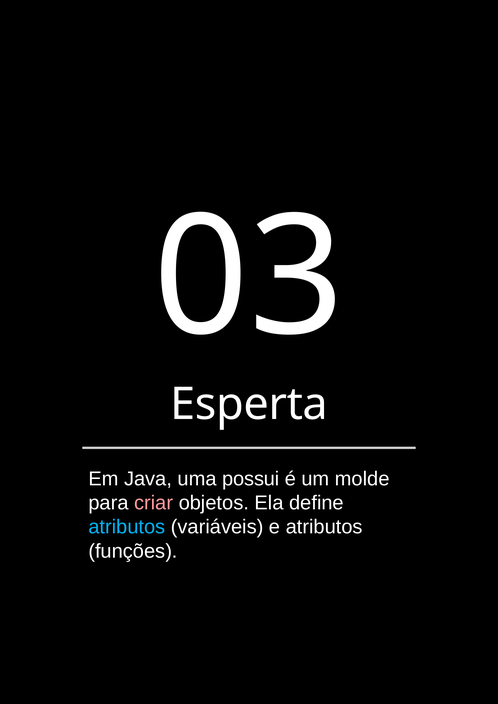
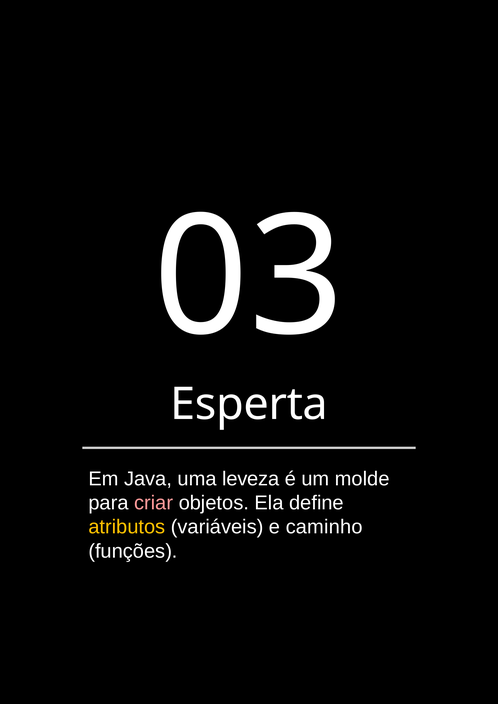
possui: possui -> leveza
atributos at (127, 527) colour: light blue -> yellow
e atributos: atributos -> caminho
